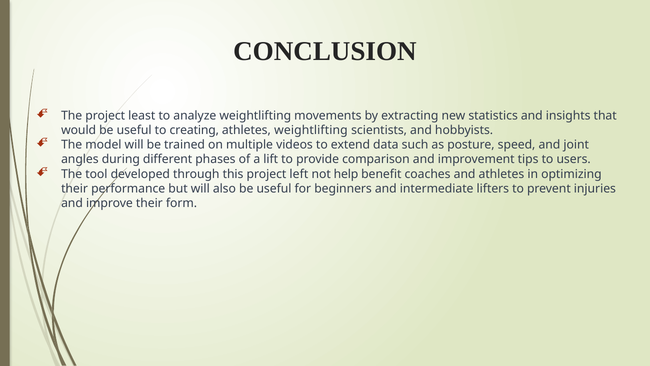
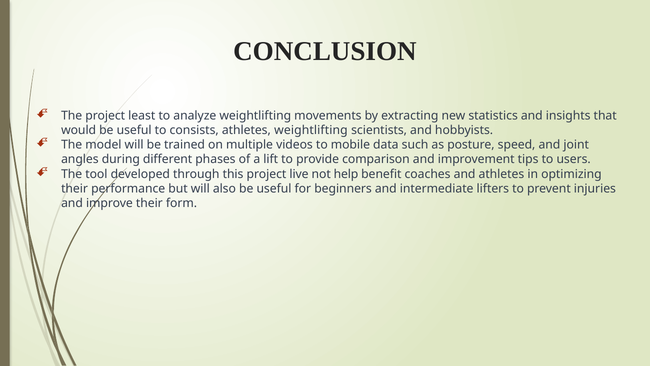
creating: creating -> consists
extend: extend -> mobile
left: left -> live
